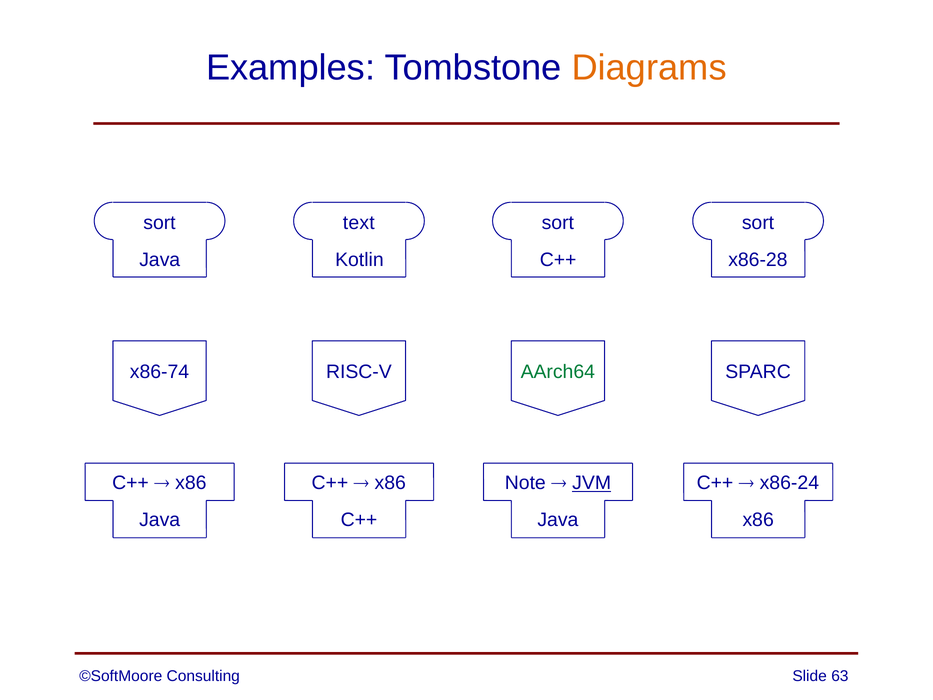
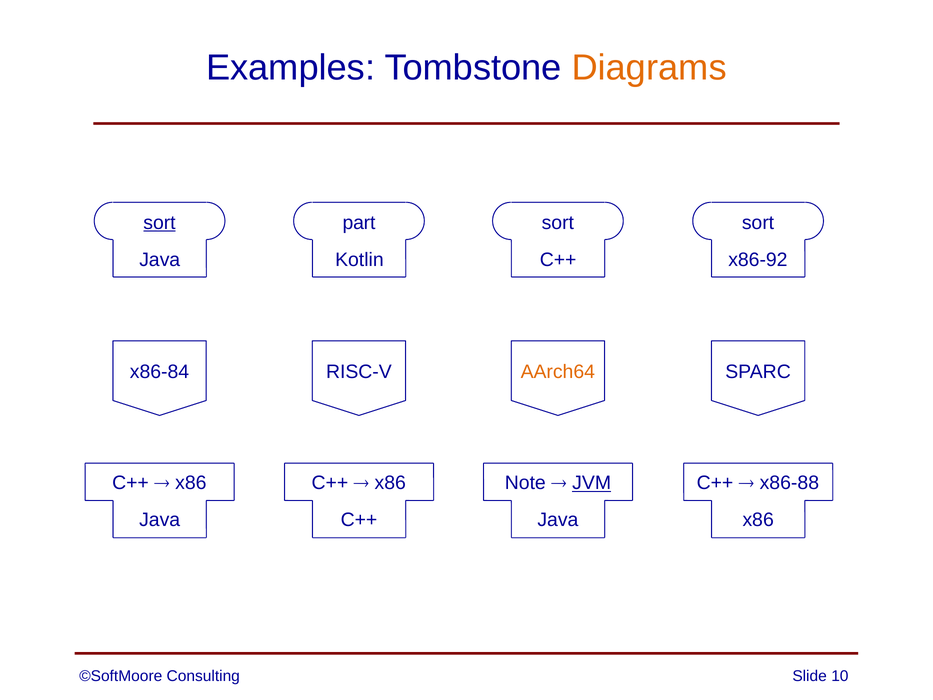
sort at (159, 223) underline: none -> present
text: text -> part
x86-28: x86-28 -> x86-92
x86-74: x86-74 -> x86-84
AArch64 colour: green -> orange
x86-24: x86-24 -> x86-88
63: 63 -> 10
